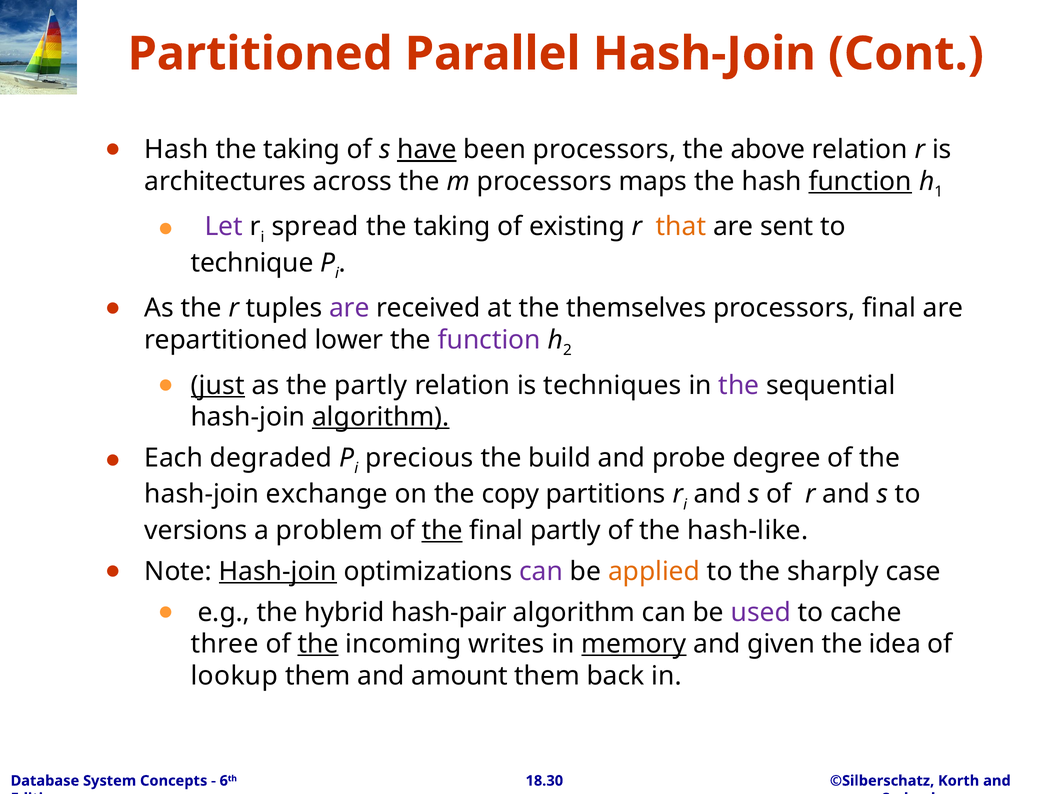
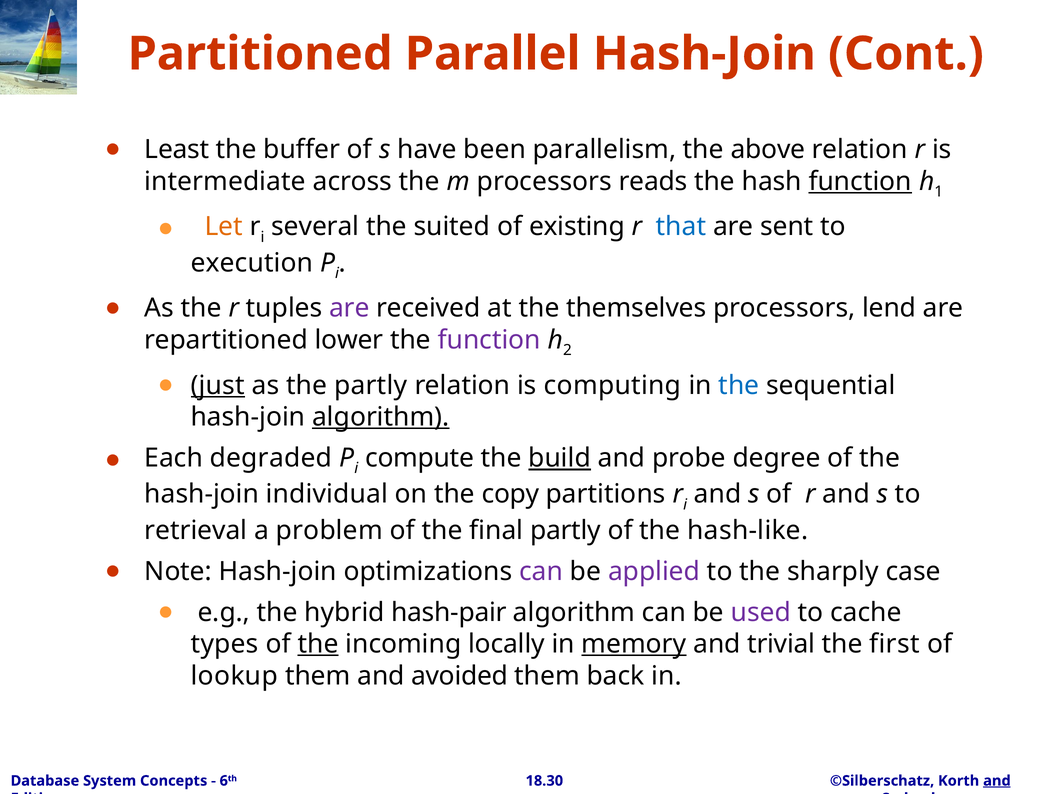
Hash at (177, 150): Hash -> Least
taking at (302, 150): taking -> buffer
have underline: present -> none
been processors: processors -> parallelism
architectures: architectures -> intermediate
maps: maps -> reads
Let colour: purple -> orange
spread: spread -> several
taking at (452, 227): taking -> suited
that colour: orange -> blue
technique: technique -> execution
processors final: final -> lend
techniques: techniques -> computing
the at (739, 385) colour: purple -> blue
precious: precious -> compute
build underline: none -> present
exchange: exchange -> individual
versions: versions -> retrieval
the at (442, 530) underline: present -> none
Hash-join at (278, 571) underline: present -> none
applied colour: orange -> purple
three: three -> types
writes: writes -> locally
given: given -> trivial
idea: idea -> first
amount: amount -> avoided
and at (997, 780) underline: none -> present
